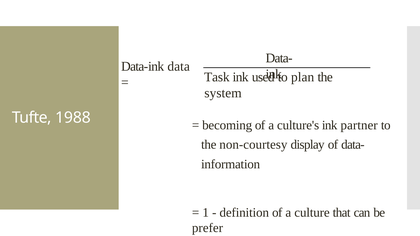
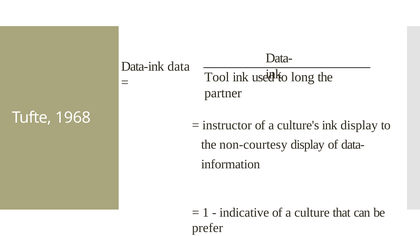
Task: Task -> Tool
plan: plan -> long
system: system -> partner
1988: 1988 -> 1968
becoming: becoming -> instructor
ink partner: partner -> display
definition: definition -> indicative
